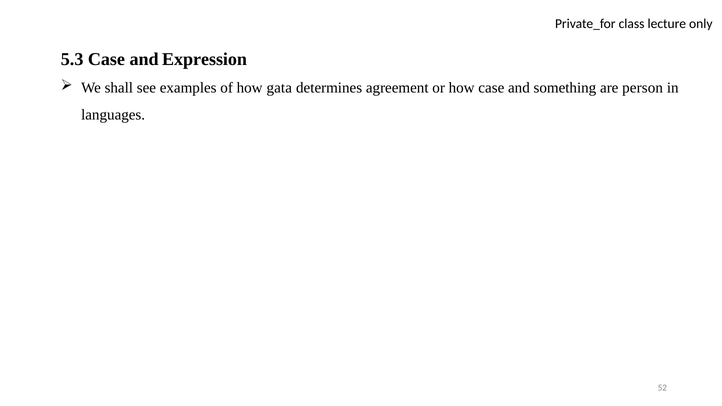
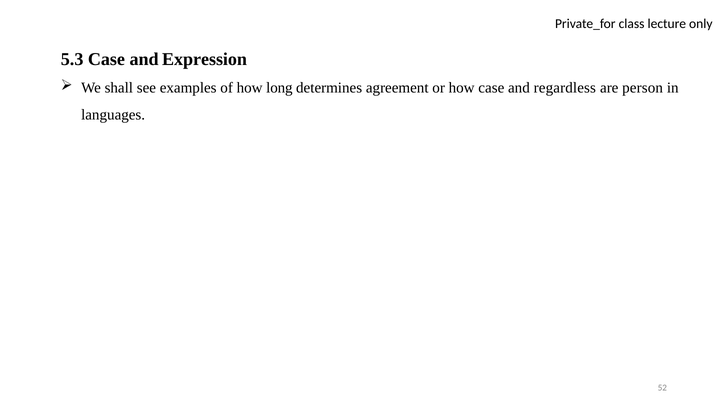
gata: gata -> long
something: something -> regardless
